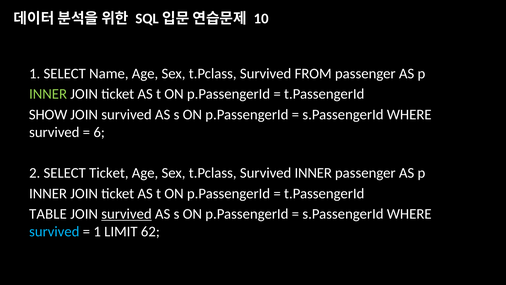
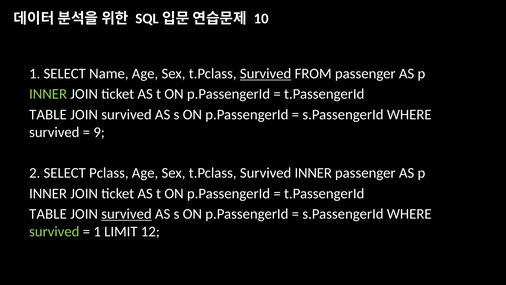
Survived at (266, 74) underline: none -> present
SHOW at (48, 114): SHOW -> TABLE
6: 6 -> 9
SELECT Ticket: Ticket -> Pclass
survived at (54, 231) colour: light blue -> light green
62: 62 -> 12
